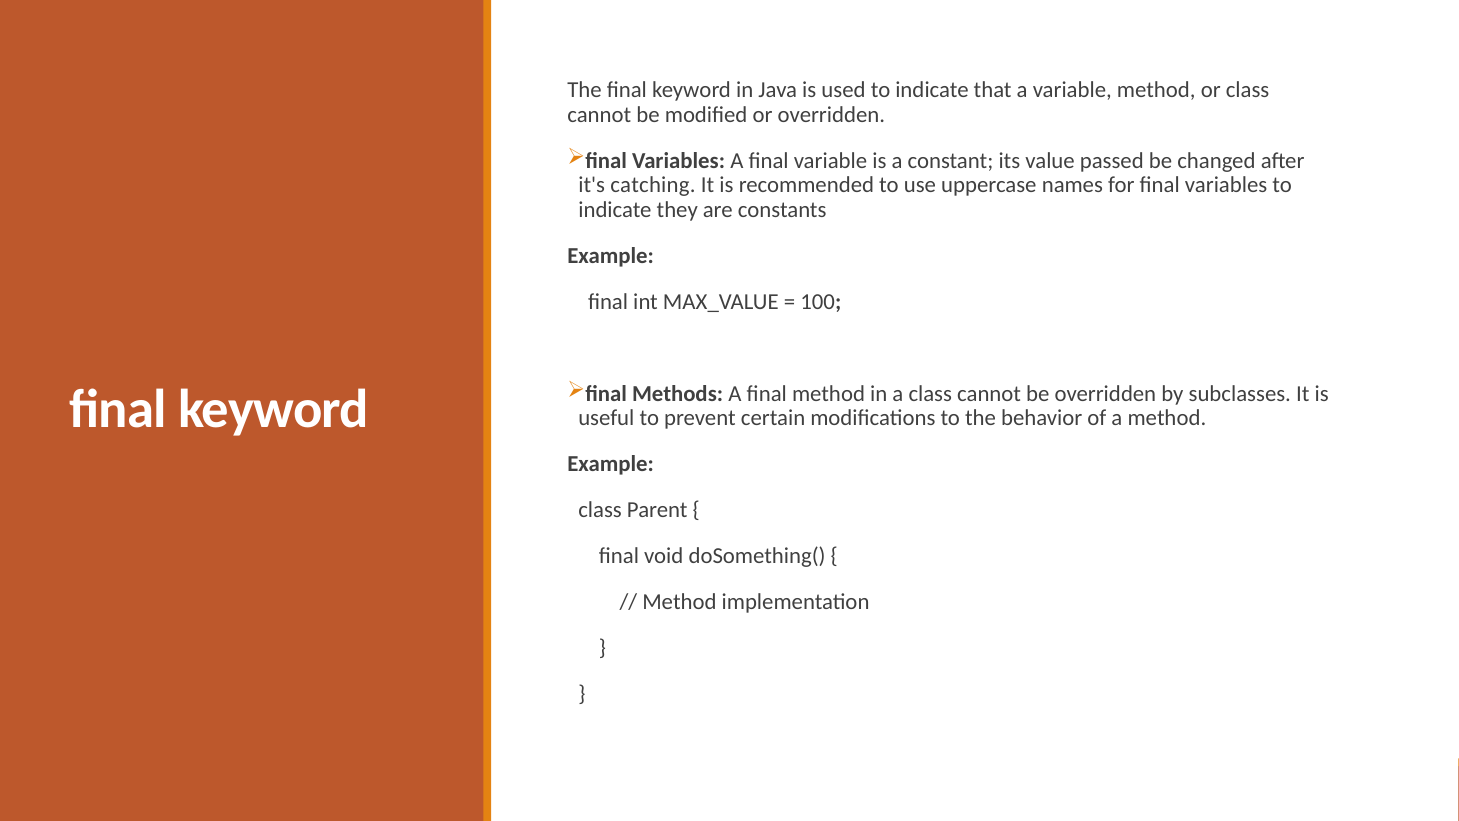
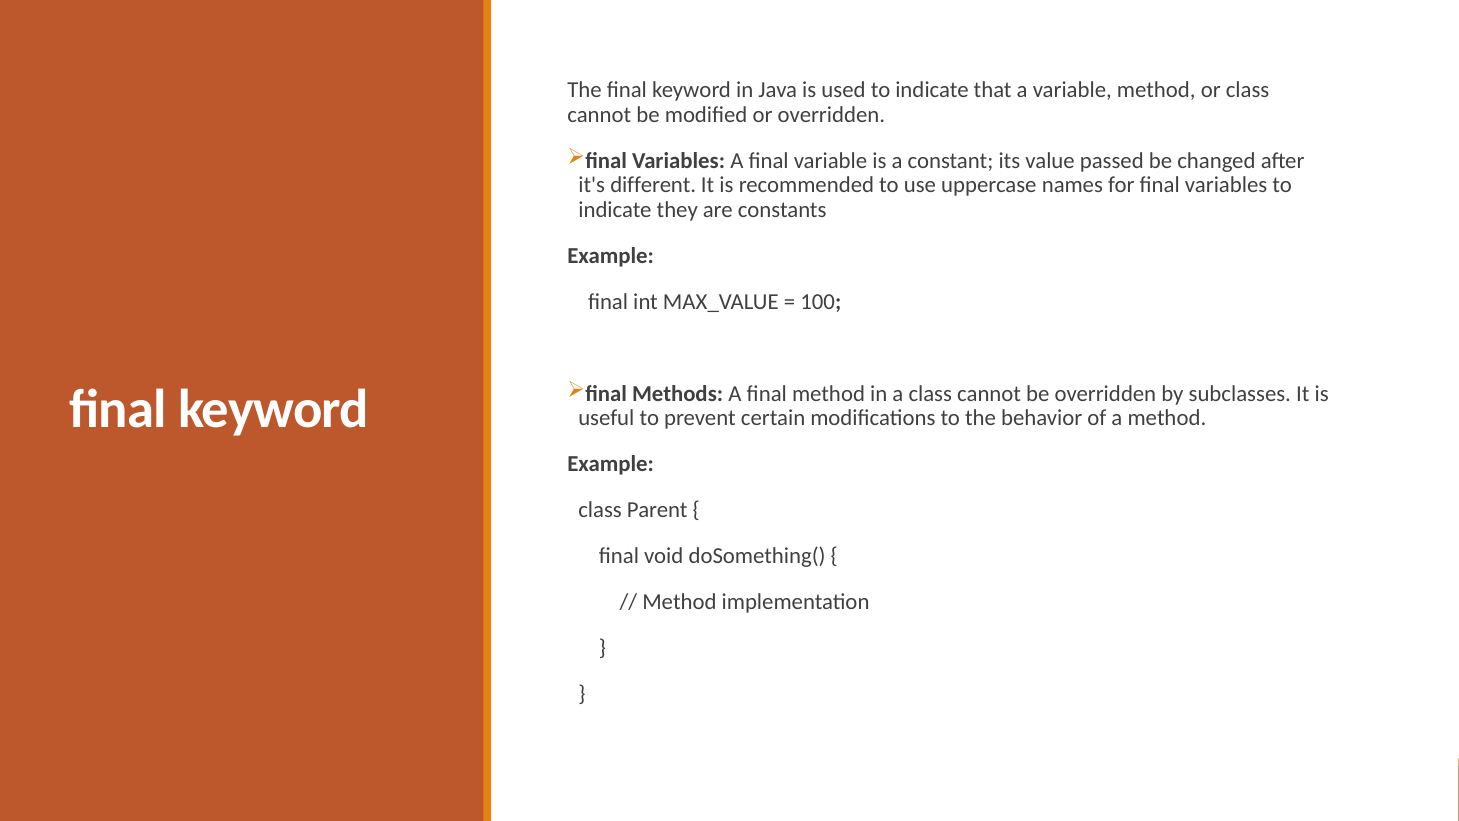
catching: catching -> different
